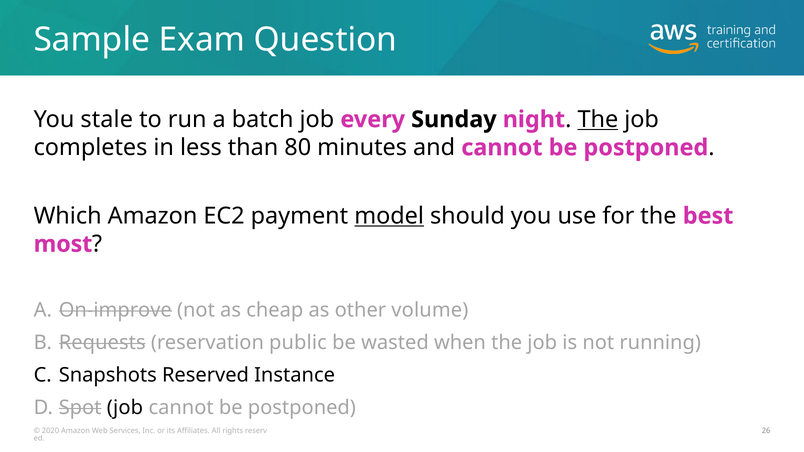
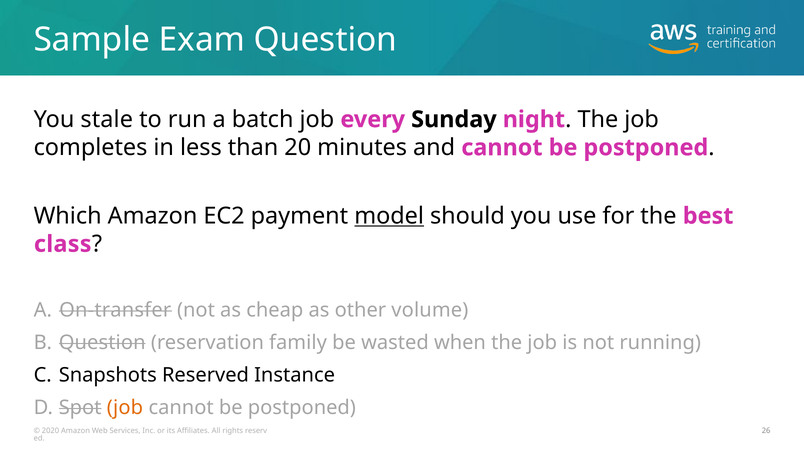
The at (598, 120) underline: present -> none
80: 80 -> 20
most: most -> class
On-improve: On-improve -> On-transfer
Requests at (102, 343): Requests -> Question
public: public -> family
job at (125, 408) colour: black -> orange
